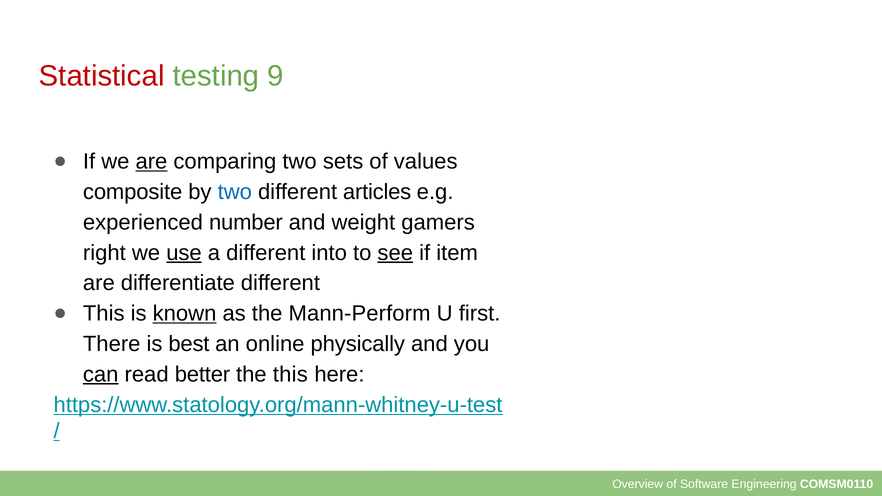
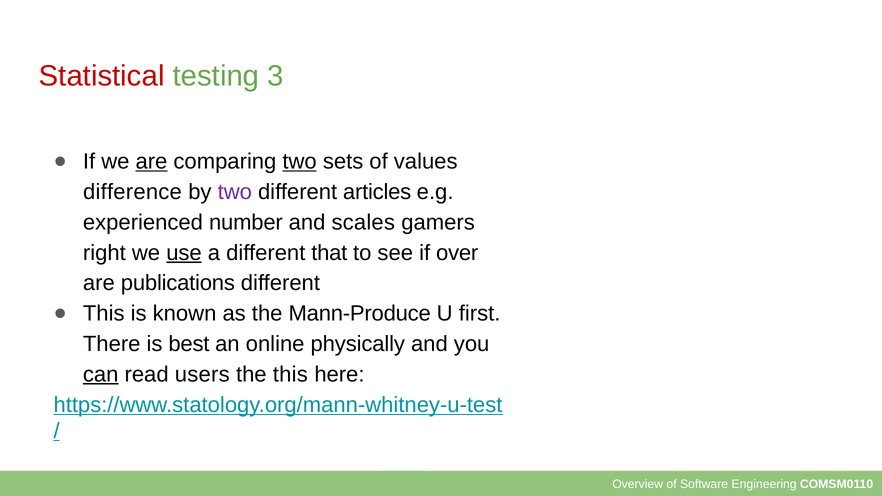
9: 9 -> 3
two at (300, 162) underline: none -> present
composite: composite -> difference
two at (235, 192) colour: blue -> purple
weight: weight -> scales
into: into -> that
see underline: present -> none
item: item -> over
differentiate: differentiate -> publications
known underline: present -> none
Mann-Perform: Mann-Perform -> Mann-Produce
better: better -> users
